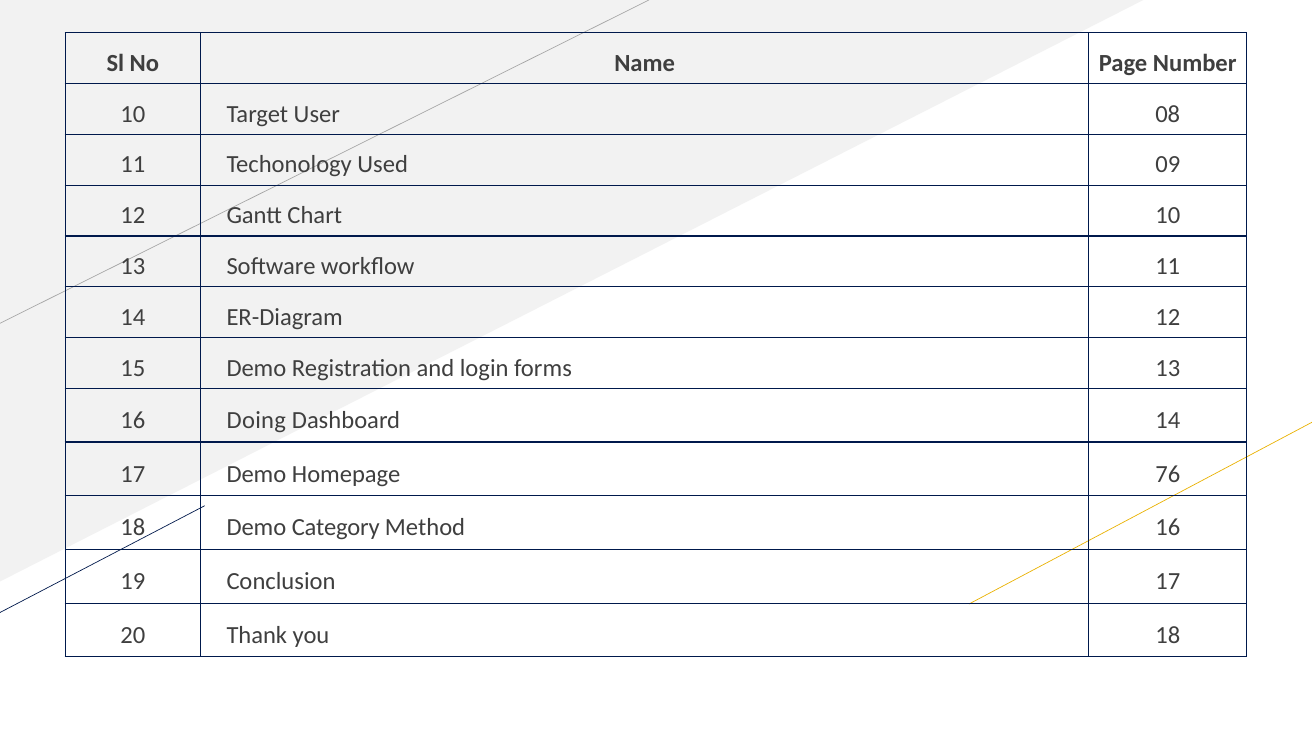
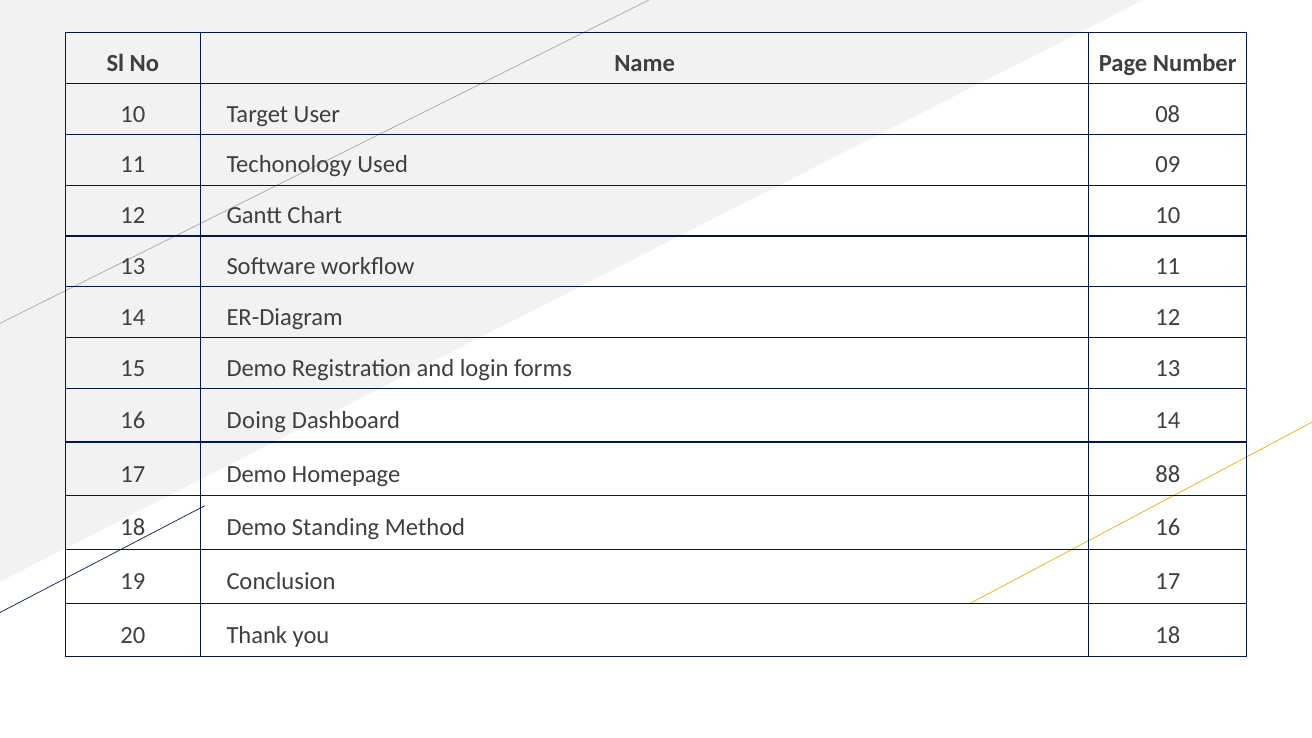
76: 76 -> 88
Category: Category -> Standing
